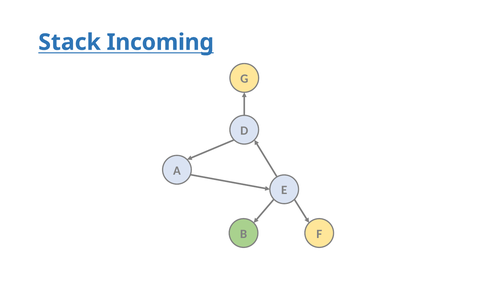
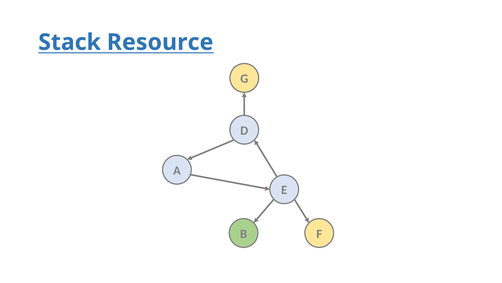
Incoming: Incoming -> Resource
